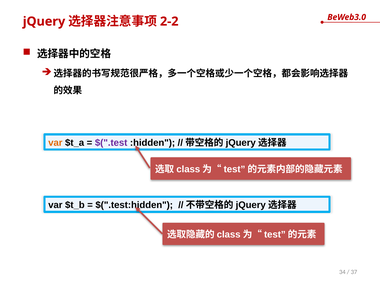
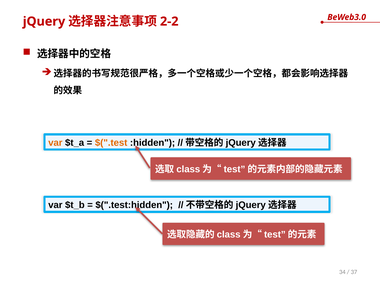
$(".test colour: purple -> orange
